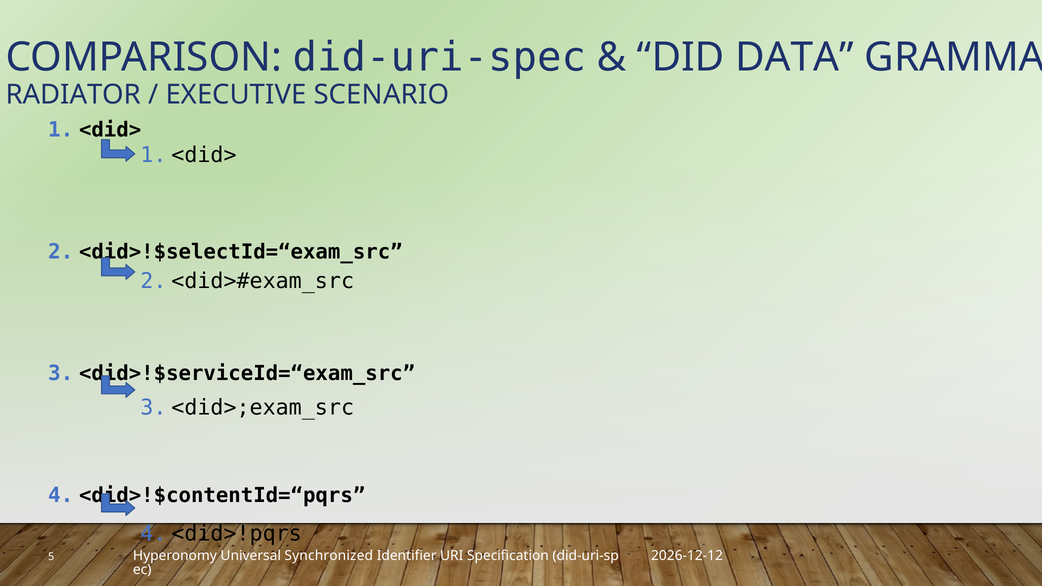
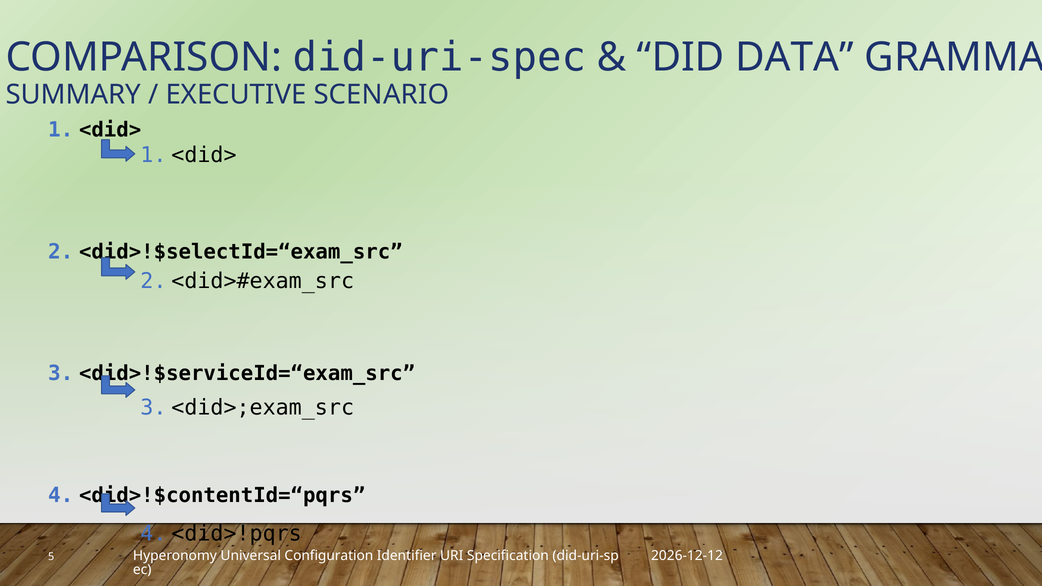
RADIATOR: RADIATOR -> SUMMARY
Synchronized: Synchronized -> Configuration
